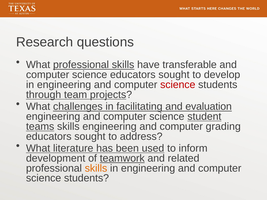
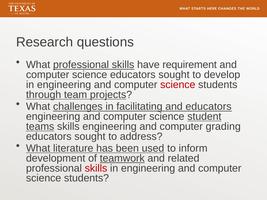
transferable: transferable -> requirement
and evaluation: evaluation -> educators
skills at (96, 168) colour: orange -> red
